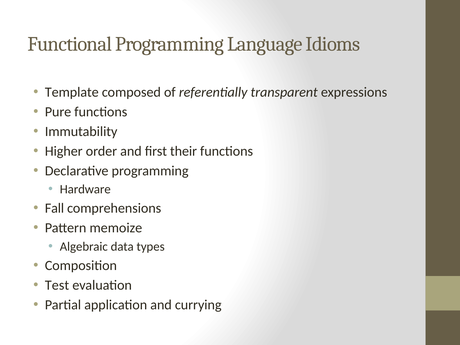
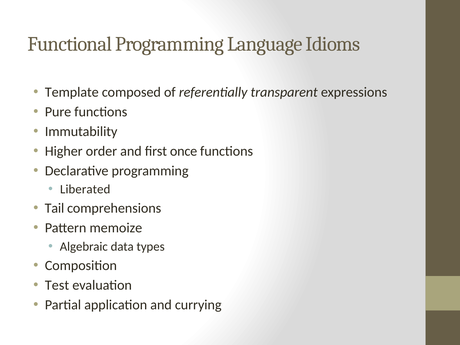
their: their -> once
Hardware: Hardware -> Liberated
Fall: Fall -> Tail
